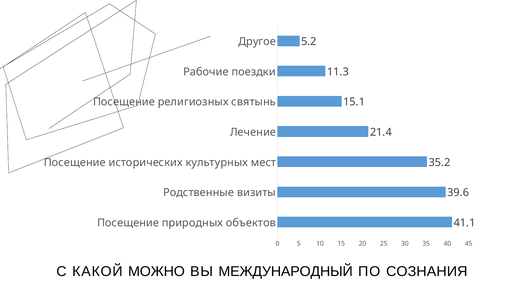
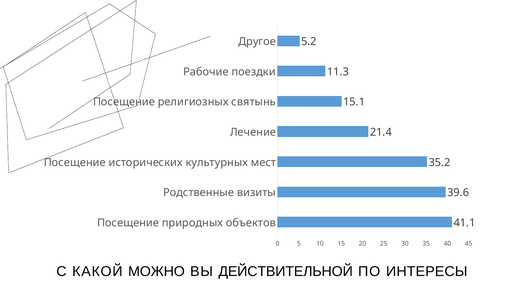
МЕЖДУНАРОДНЫЙ: МЕЖДУНАРОДНЫЙ -> ДЕЙСТВИТЕЛЬНОЙ
СОЗНАНИЯ: СОЗНАНИЯ -> ИНТЕРЕСЫ
